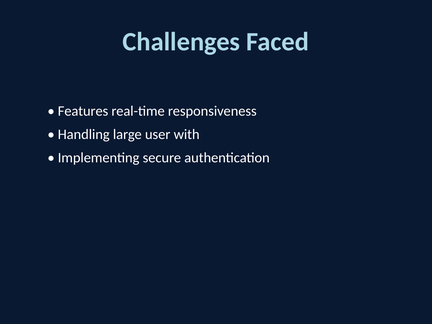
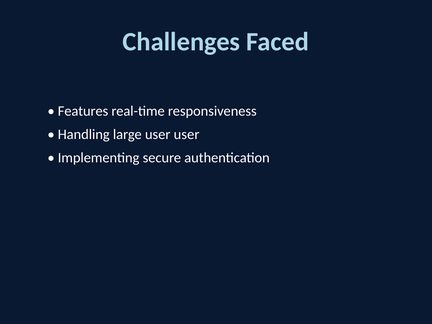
user with: with -> user
